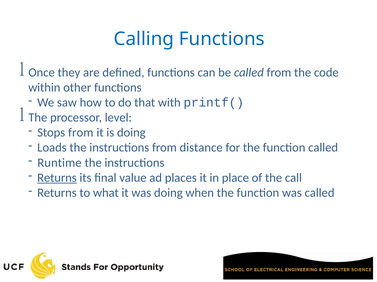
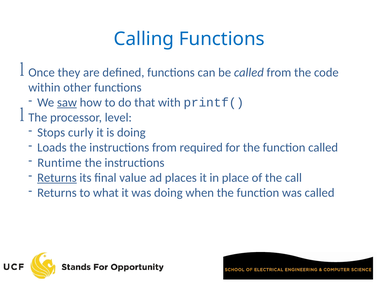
saw underline: none -> present
Stops from: from -> curly
distance: distance -> required
